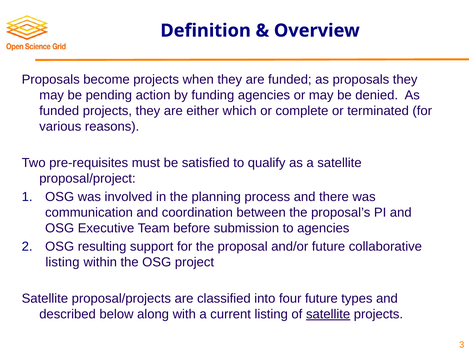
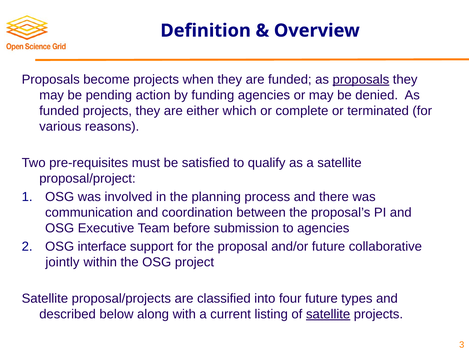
proposals at (361, 79) underline: none -> present
resulting: resulting -> interface
listing at (62, 262): listing -> jointly
